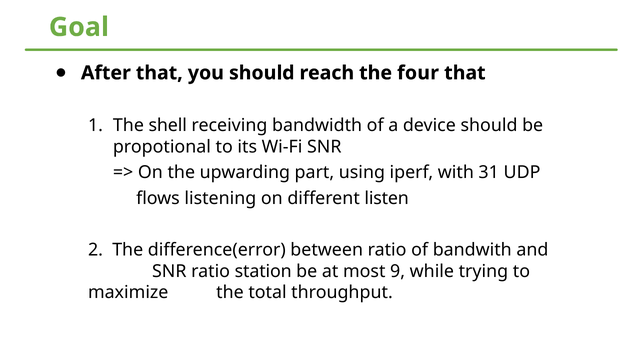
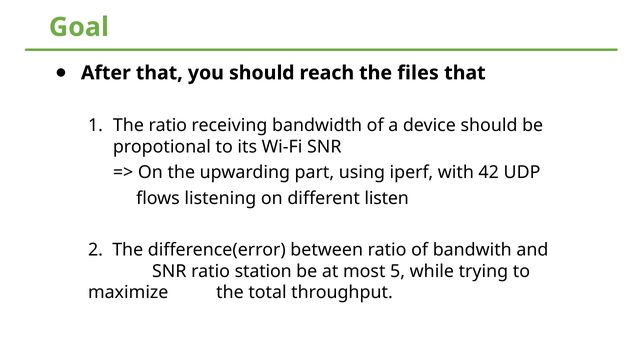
four: four -> files
The shell: shell -> ratio
31: 31 -> 42
9: 9 -> 5
